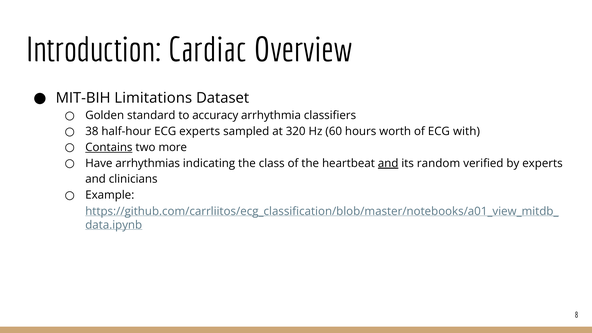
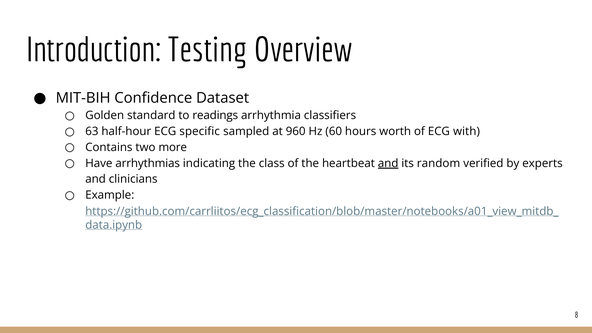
Cardiac: Cardiac -> Testing
Limitations: Limitations -> Confidence
accuracy: accuracy -> readings
38: 38 -> 63
ECG experts: experts -> specific
320: 320 -> 960
Contains underline: present -> none
